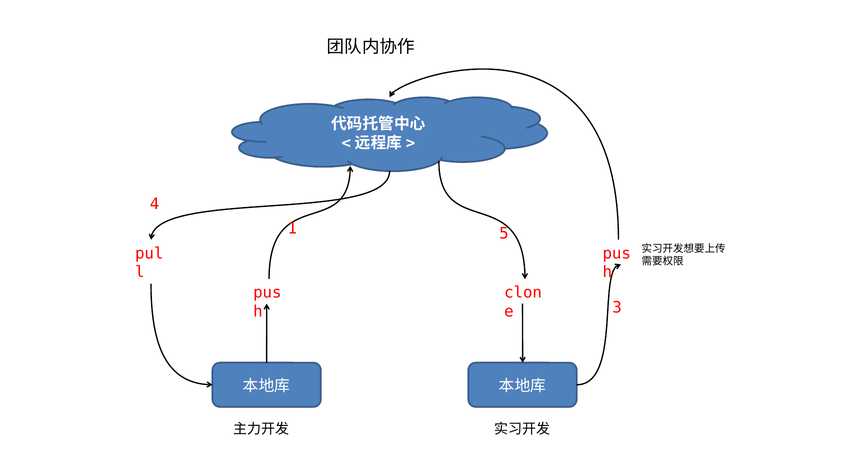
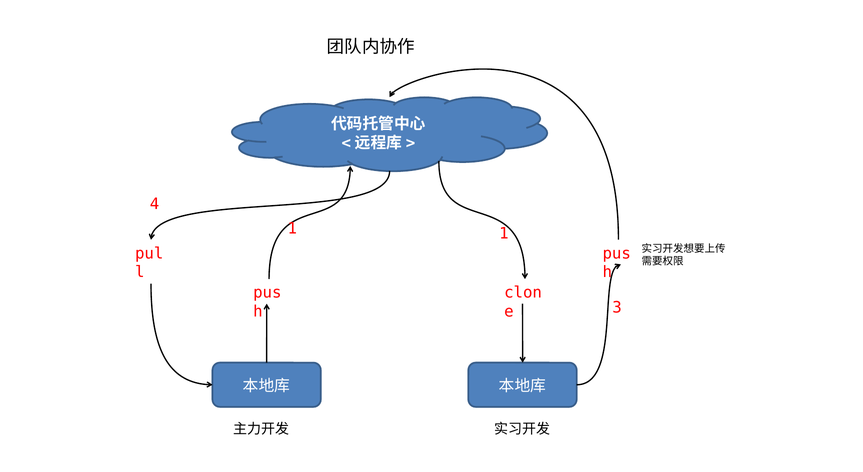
1 5: 5 -> 1
